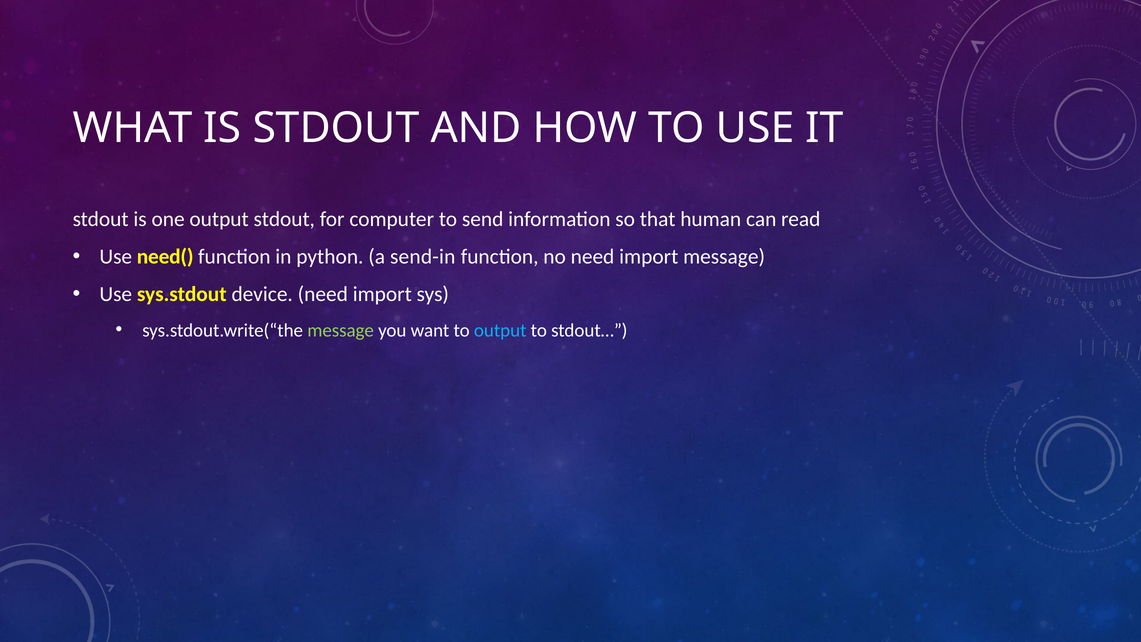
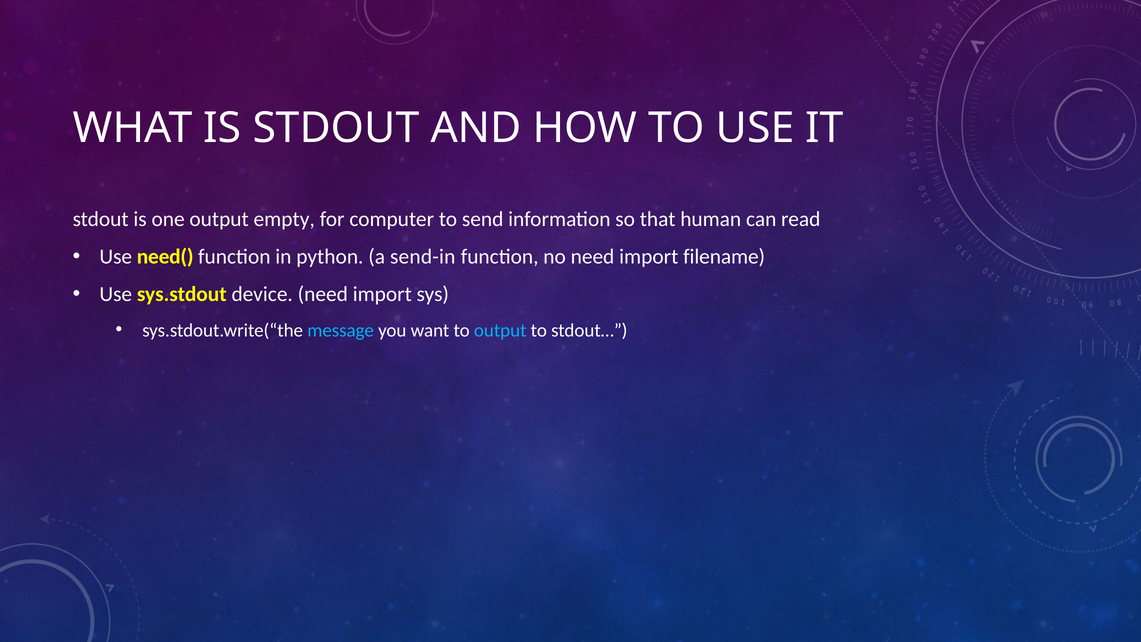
output stdout: stdout -> empty
import message: message -> filename
message at (341, 330) colour: light green -> light blue
